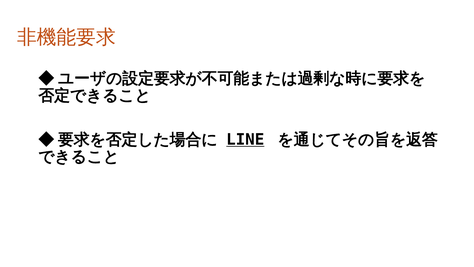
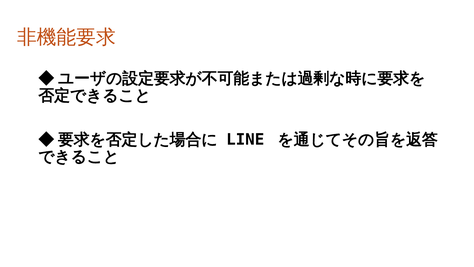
LINE underline: present -> none
